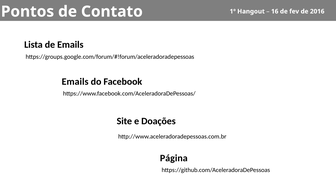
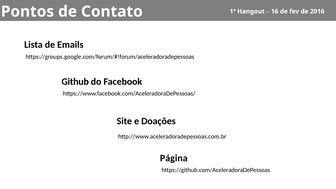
Emails at (75, 82): Emails -> Github
